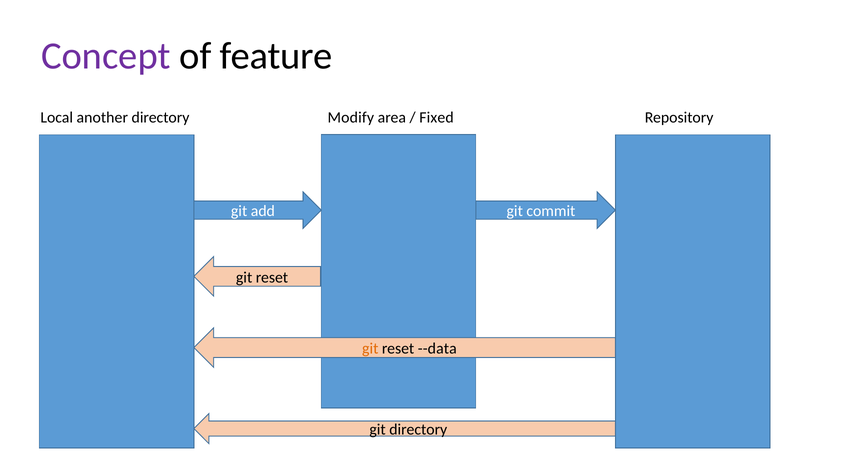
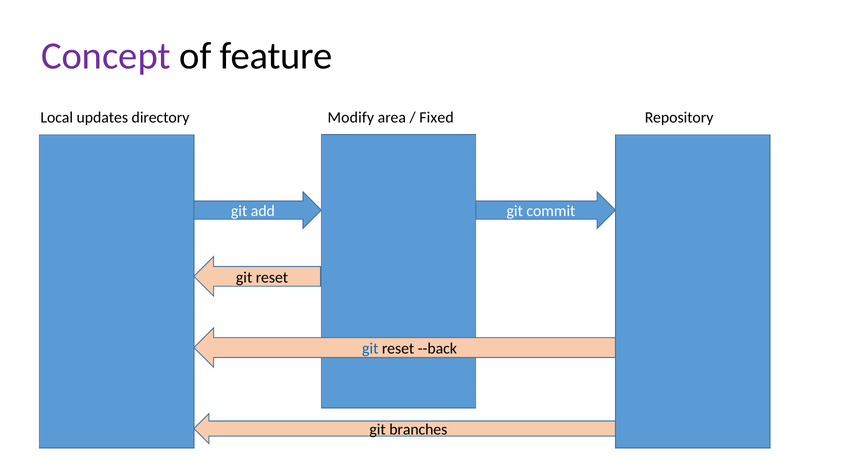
another: another -> updates
git at (370, 348) colour: orange -> blue
--data: --data -> --back
git directory: directory -> branches
